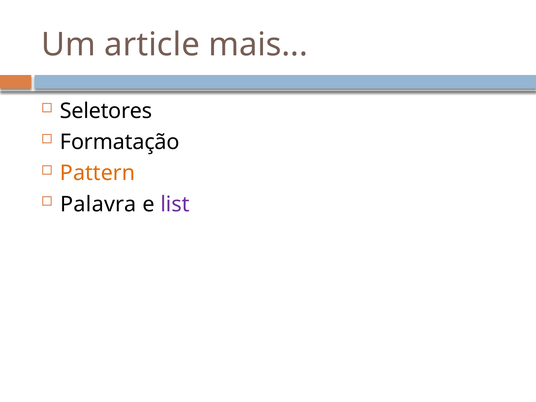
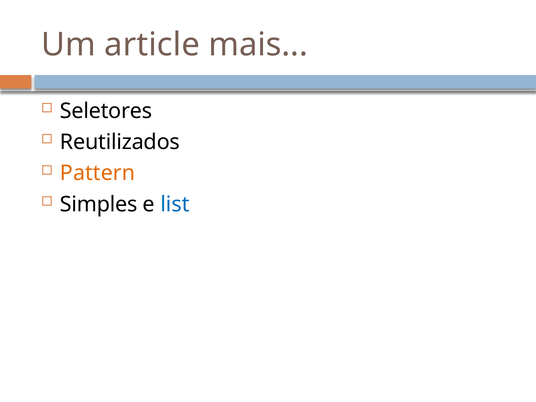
Formatação: Formatação -> Reutilizados
Palavra: Palavra -> Simples
list colour: purple -> blue
